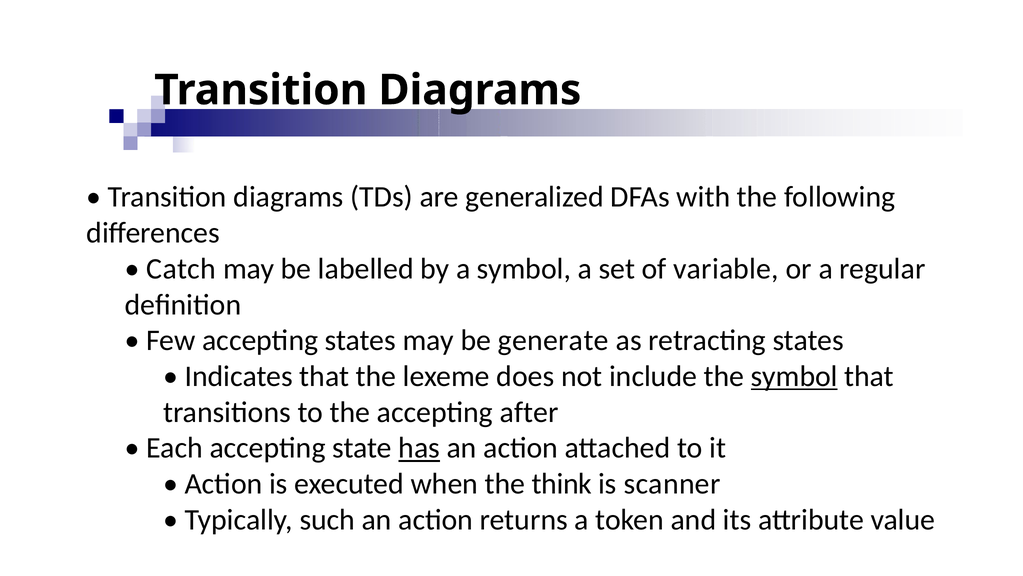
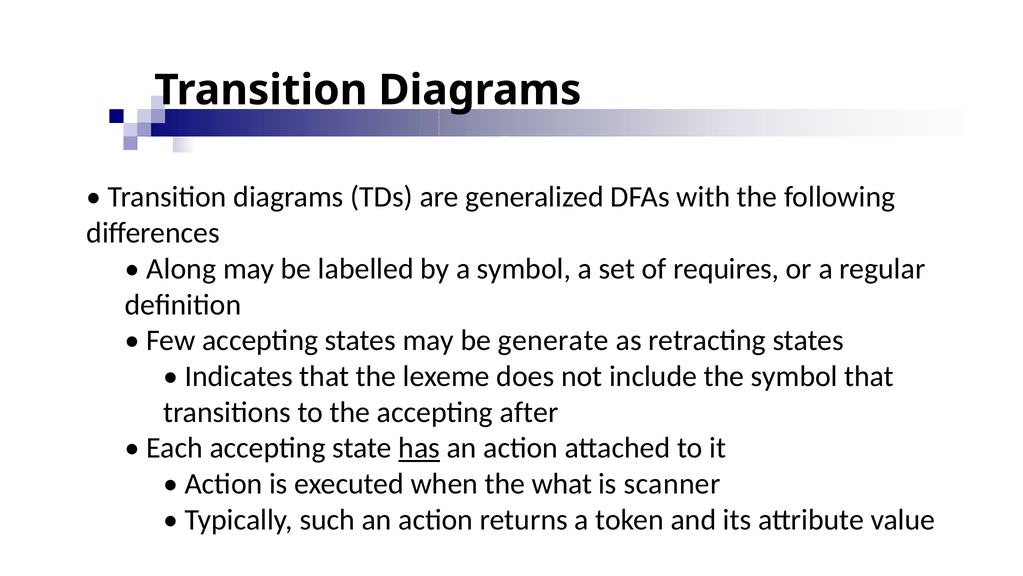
Catch: Catch -> Along
variable: variable -> requires
symbol at (794, 376) underline: present -> none
think: think -> what
